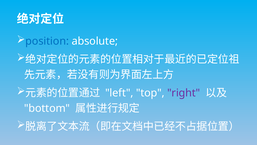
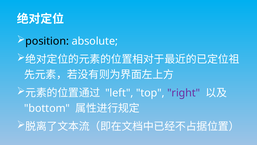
position colour: blue -> black
